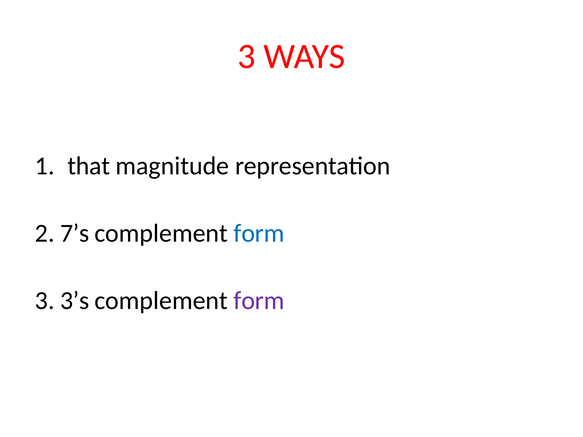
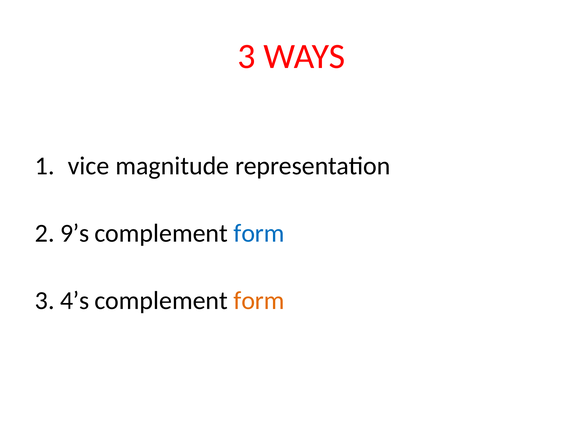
that: that -> vice
7’s: 7’s -> 9’s
3’s: 3’s -> 4’s
form at (259, 301) colour: purple -> orange
